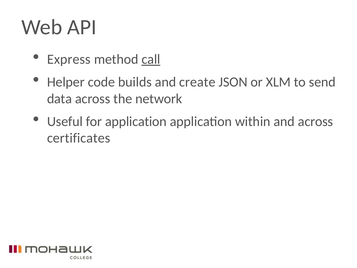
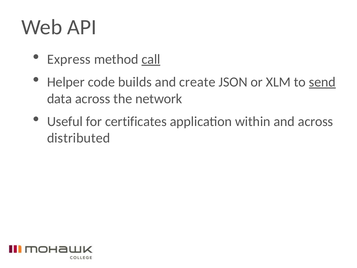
send underline: none -> present
for application: application -> certificates
certificates: certificates -> distributed
